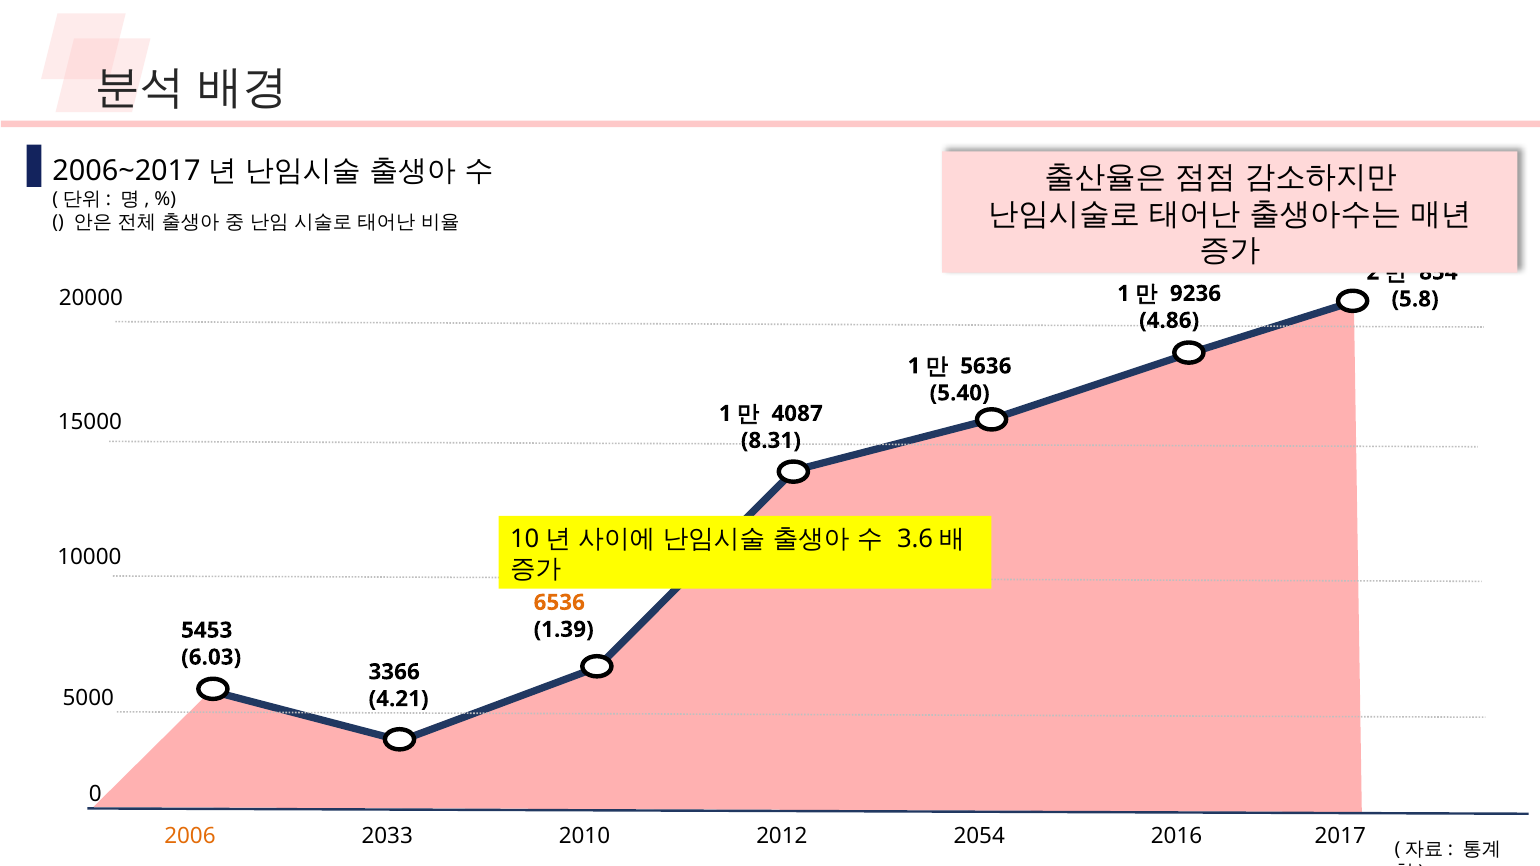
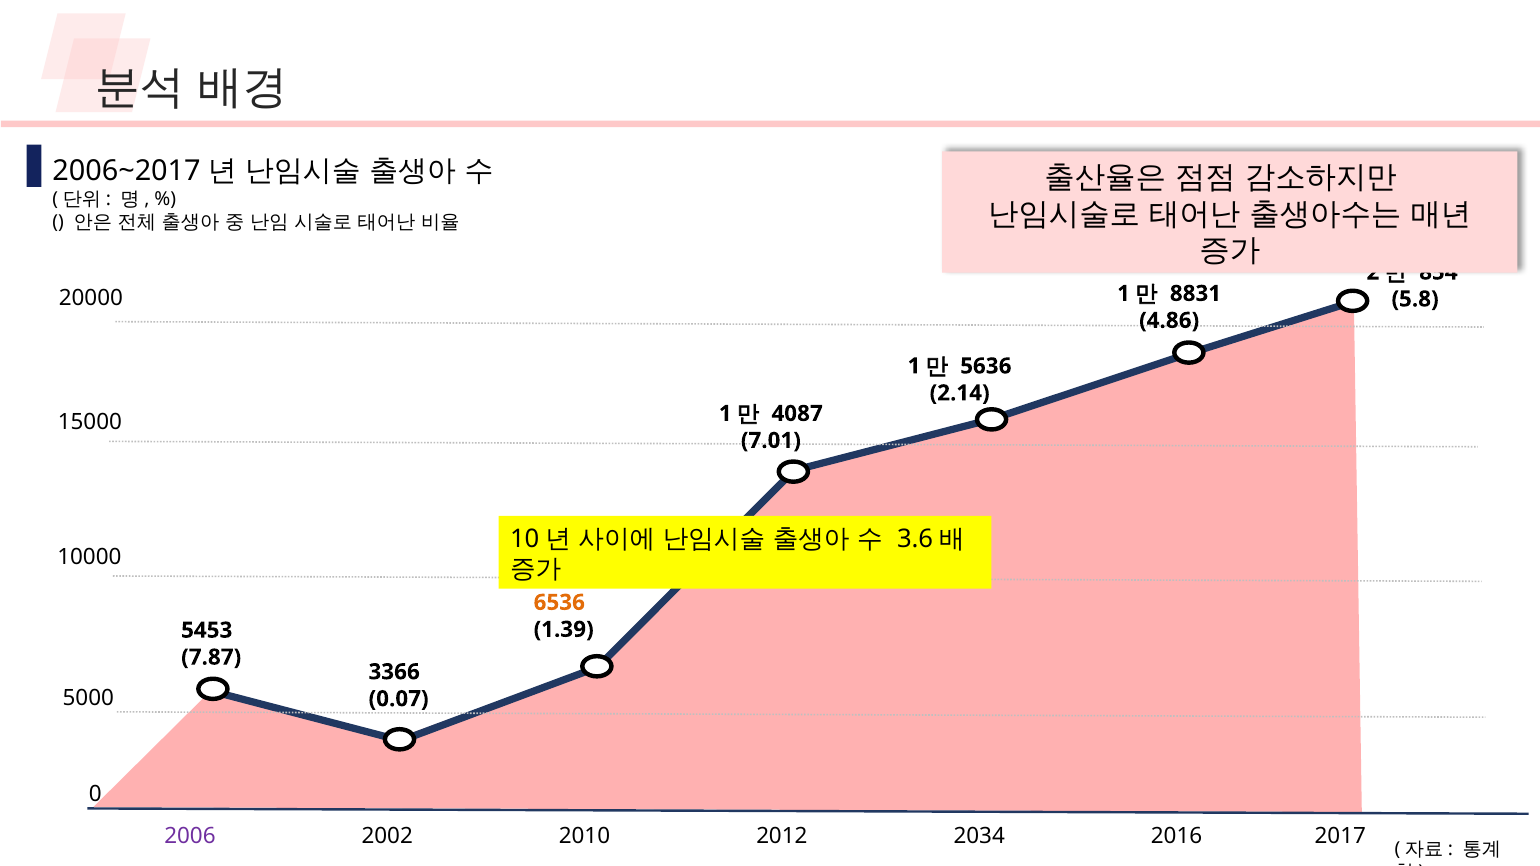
9236: 9236 -> 8831
5.40: 5.40 -> 2.14
8.31: 8.31 -> 7.01
6.03: 6.03 -> 7.87
4.21: 4.21 -> 0.07
2006 colour: orange -> purple
2033: 2033 -> 2002
2054: 2054 -> 2034
